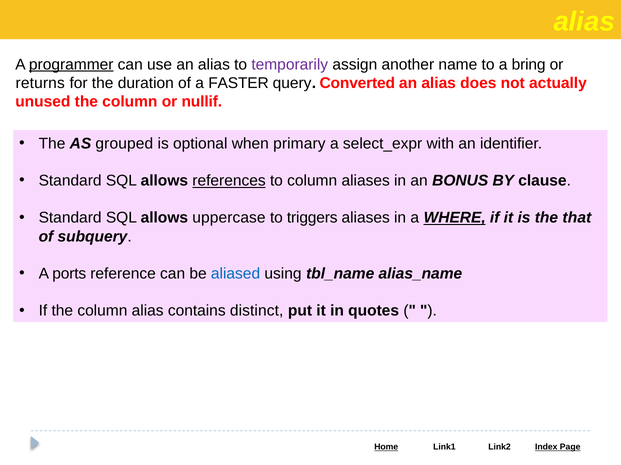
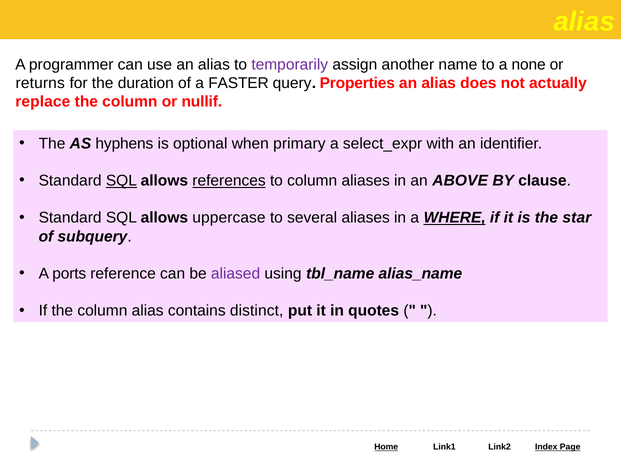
programmer underline: present -> none
bring: bring -> none
Converted: Converted -> Properties
unused: unused -> replace
grouped: grouped -> hyphens
SQL at (121, 181) underline: none -> present
BONUS: BONUS -> ABOVE
triggers: triggers -> several
that: that -> star
aliased colour: blue -> purple
